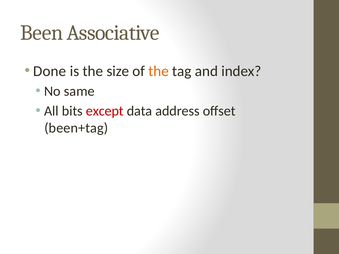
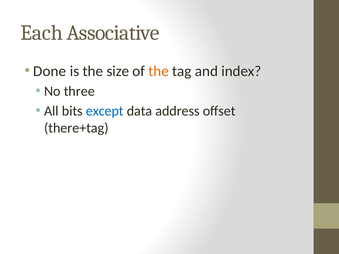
Been: Been -> Each
same: same -> three
except colour: red -> blue
been+tag: been+tag -> there+tag
